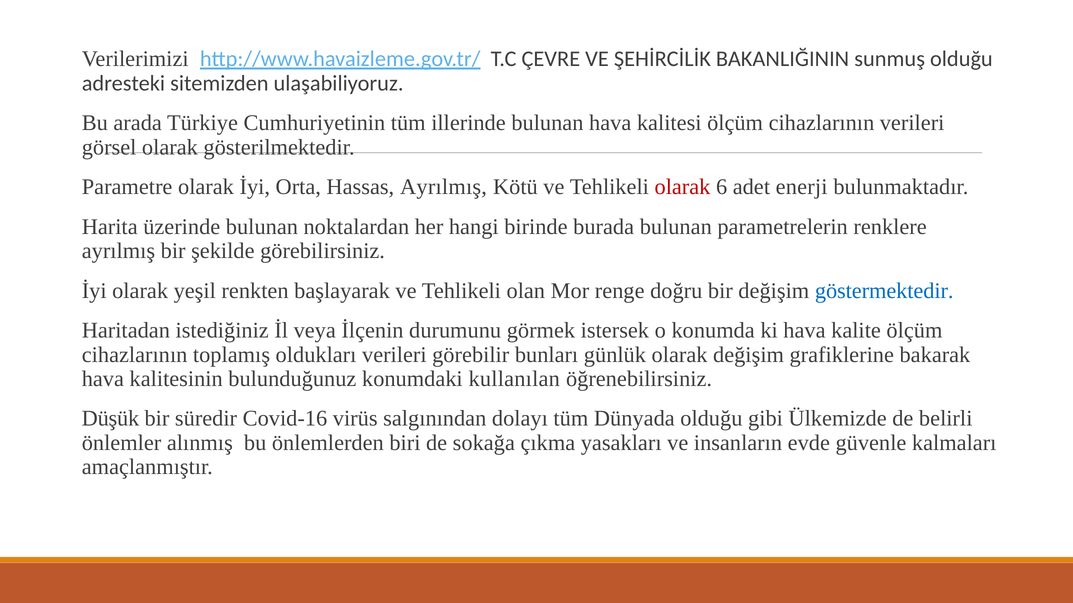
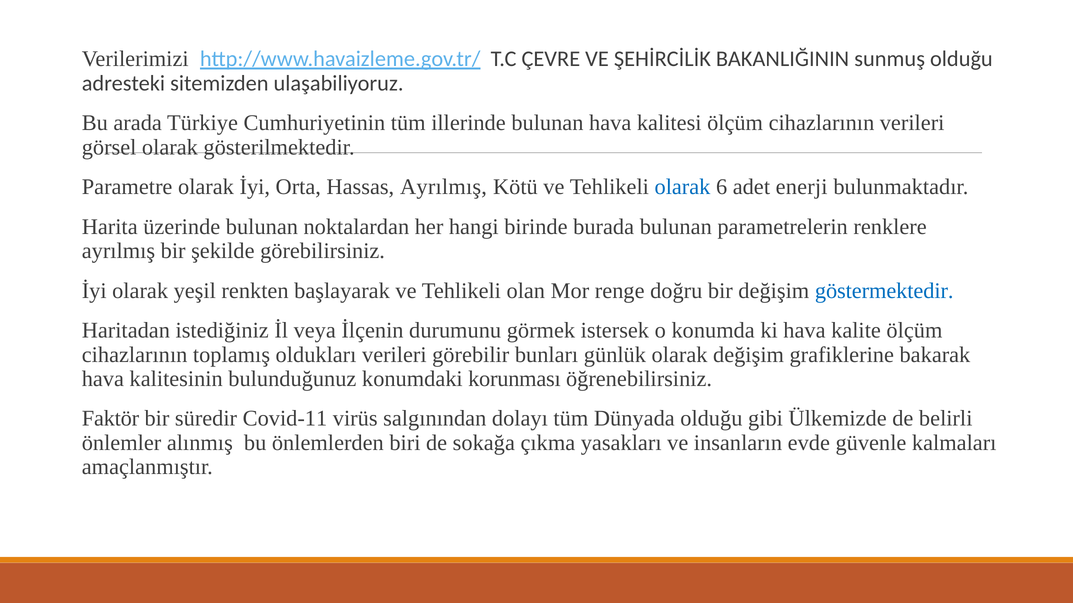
olarak at (682, 187) colour: red -> blue
kullanılan: kullanılan -> korunması
Düşük: Düşük -> Faktör
Covid-16: Covid-16 -> Covid-11
